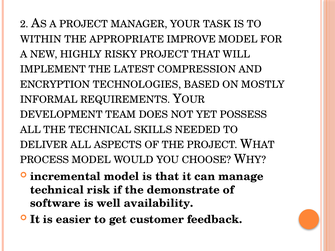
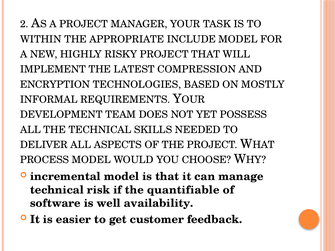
IMPROVE: IMPROVE -> INCLUDE
demonstrate: demonstrate -> quantifiable
